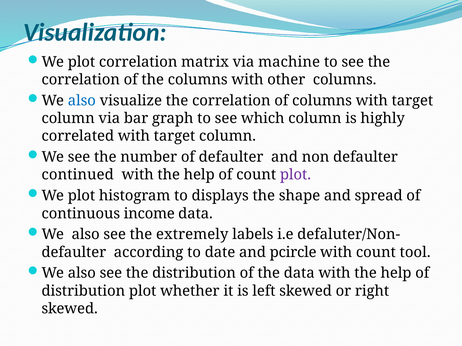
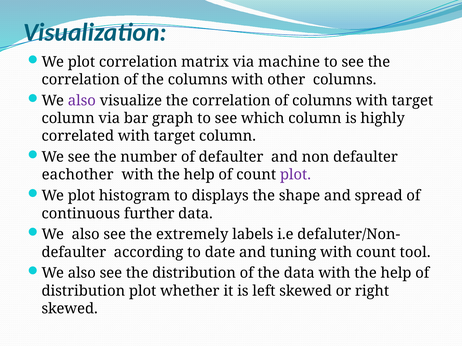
also at (82, 101) colour: blue -> purple
continued: continued -> eachother
income: income -> further
pcircle: pcircle -> tuning
